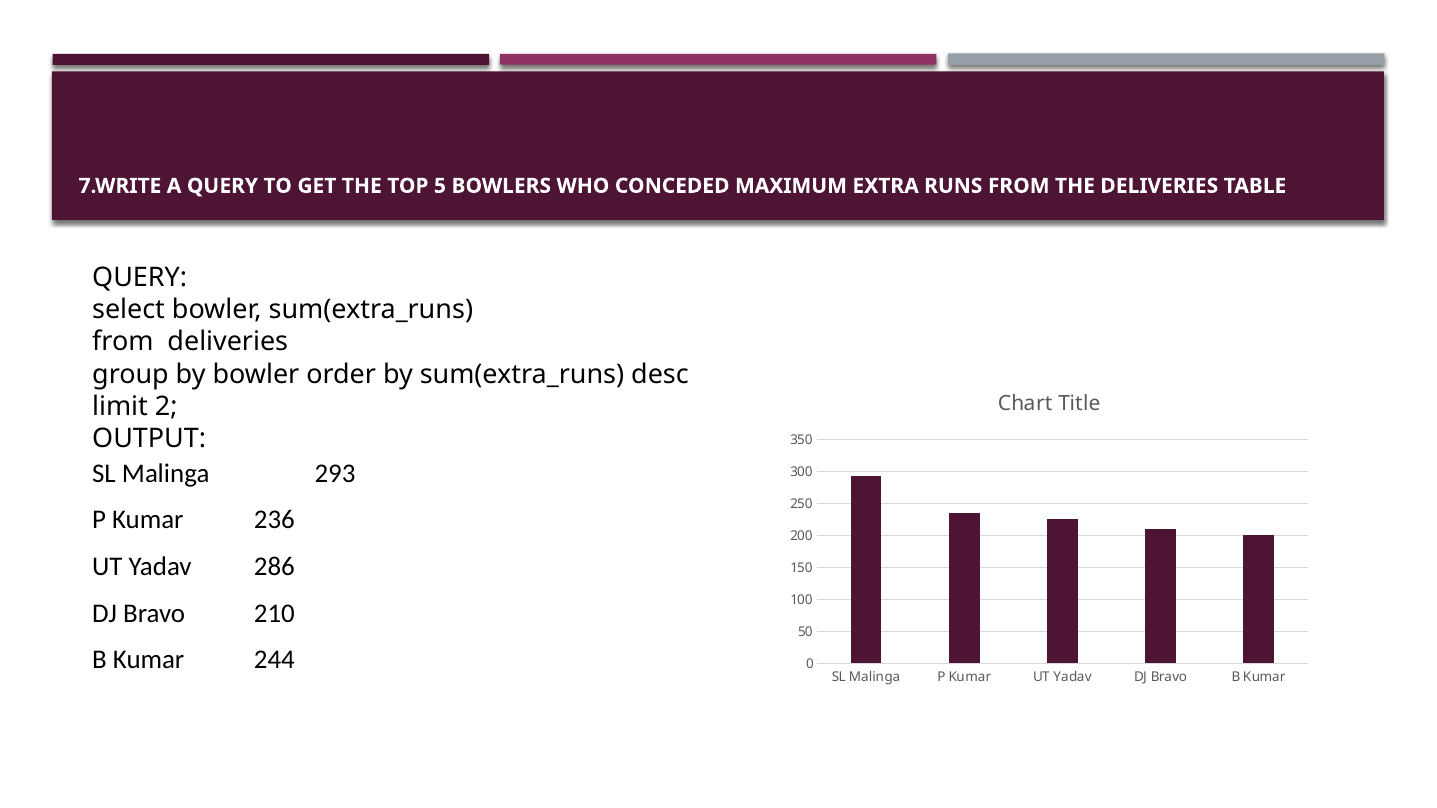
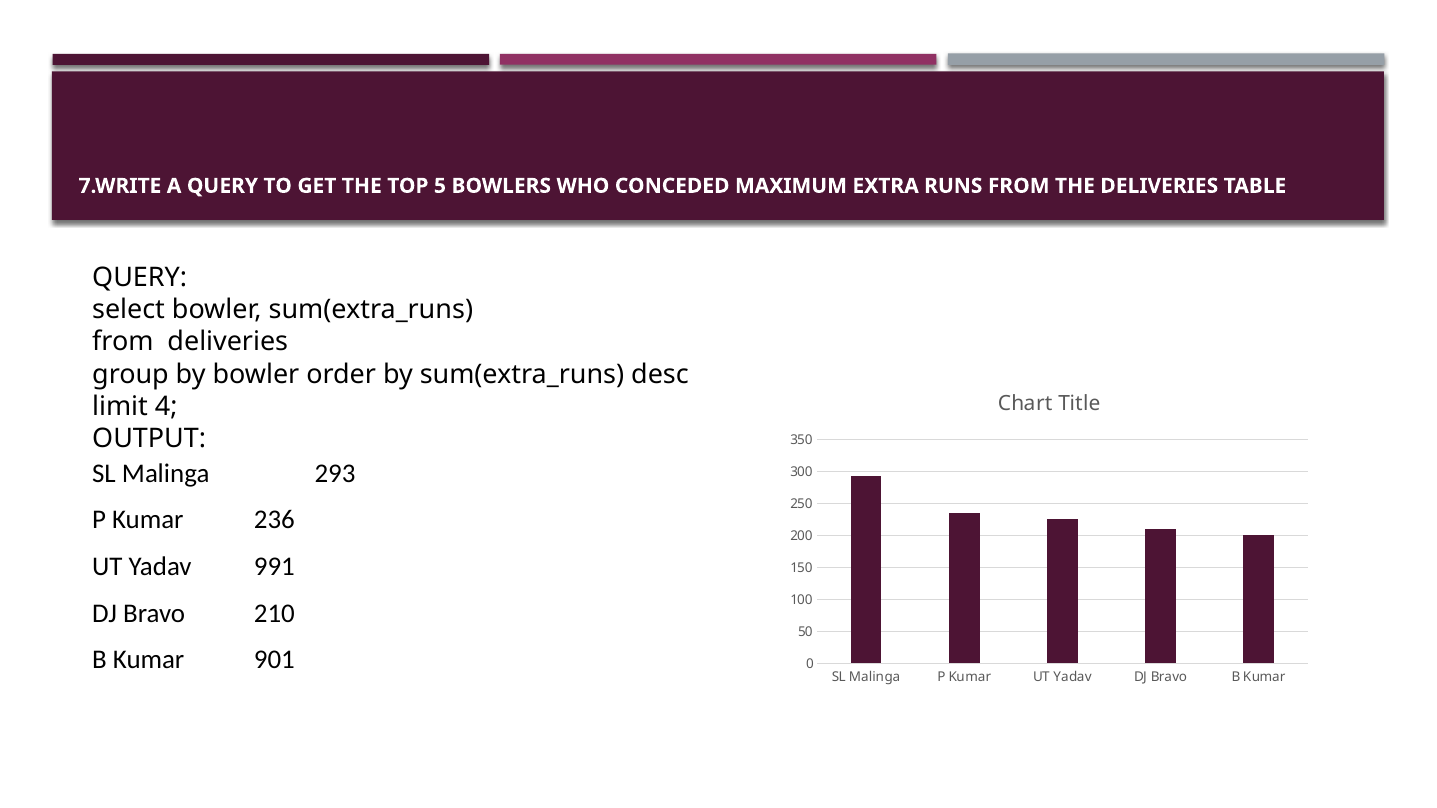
2: 2 -> 4
286: 286 -> 991
244: 244 -> 901
